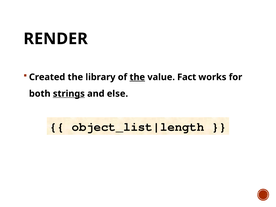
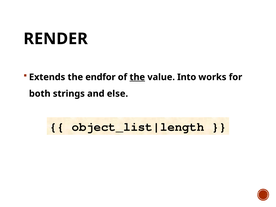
Created: Created -> Extends
library: library -> endfor
Fact: Fact -> Into
strings underline: present -> none
